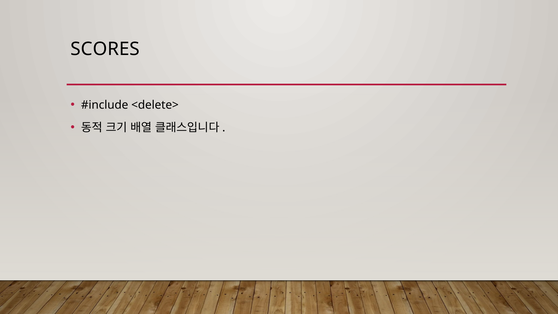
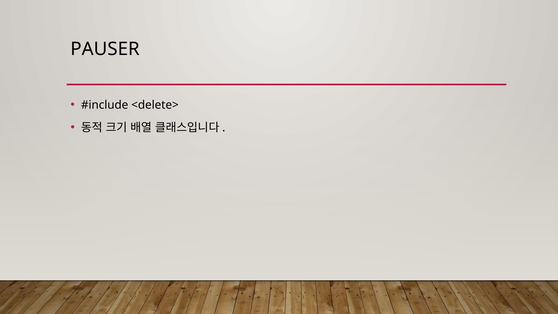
SCORES: SCORES -> PAUSER
